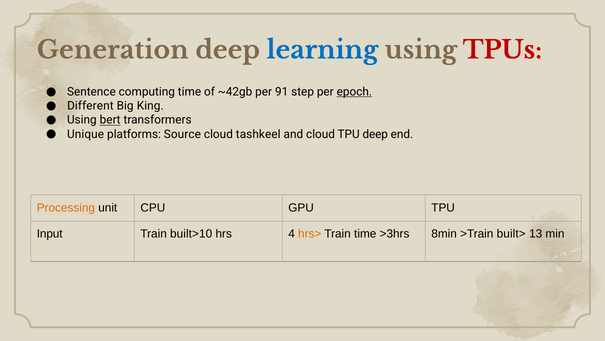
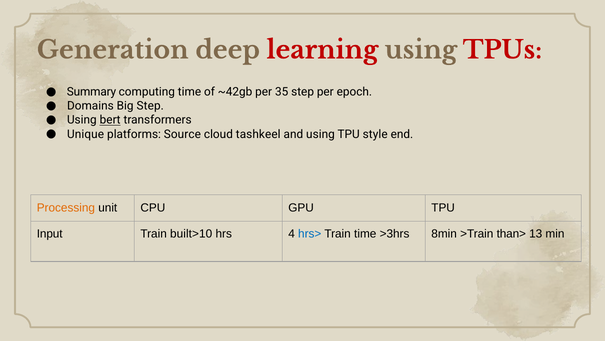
learning colour: blue -> red
Sentence: Sentence -> Summary
91: 91 -> 35
epoch underline: present -> none
Different: Different -> Domains
Big King: King -> Step
and cloud: cloud -> using
TPU deep: deep -> style
hrs> colour: orange -> blue
built>: built> -> than>
